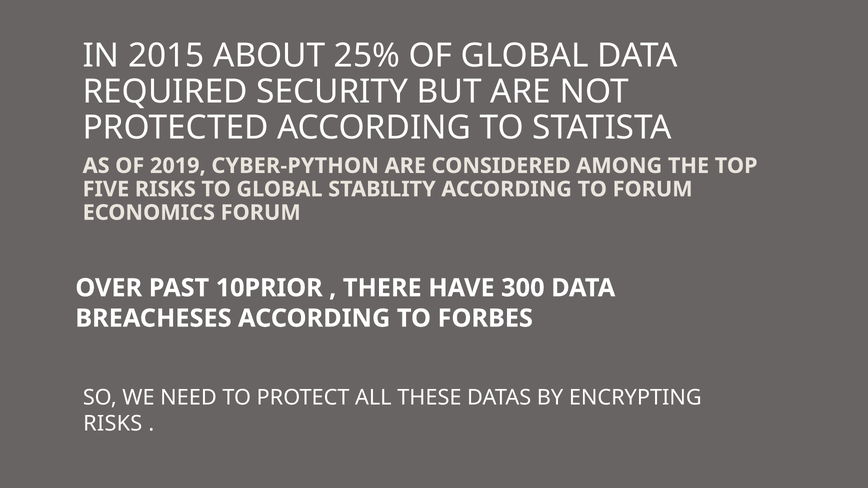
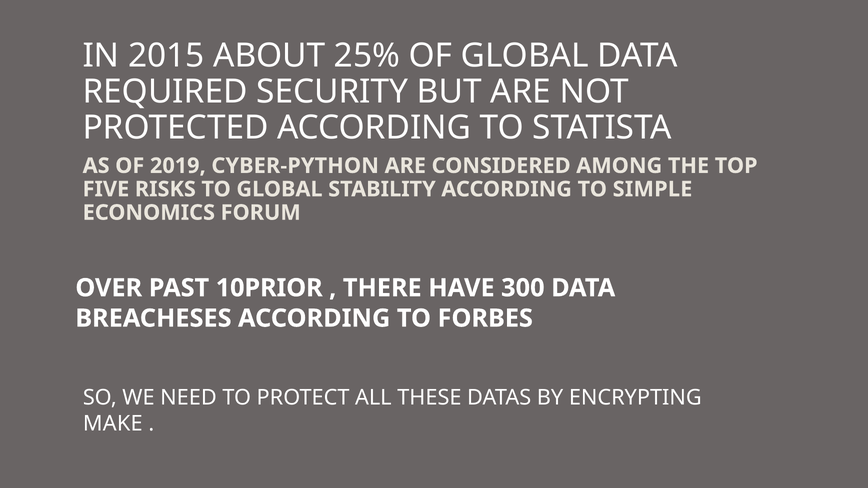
TO FORUM: FORUM -> SIMPLE
RISKS at (113, 424): RISKS -> MAKE
